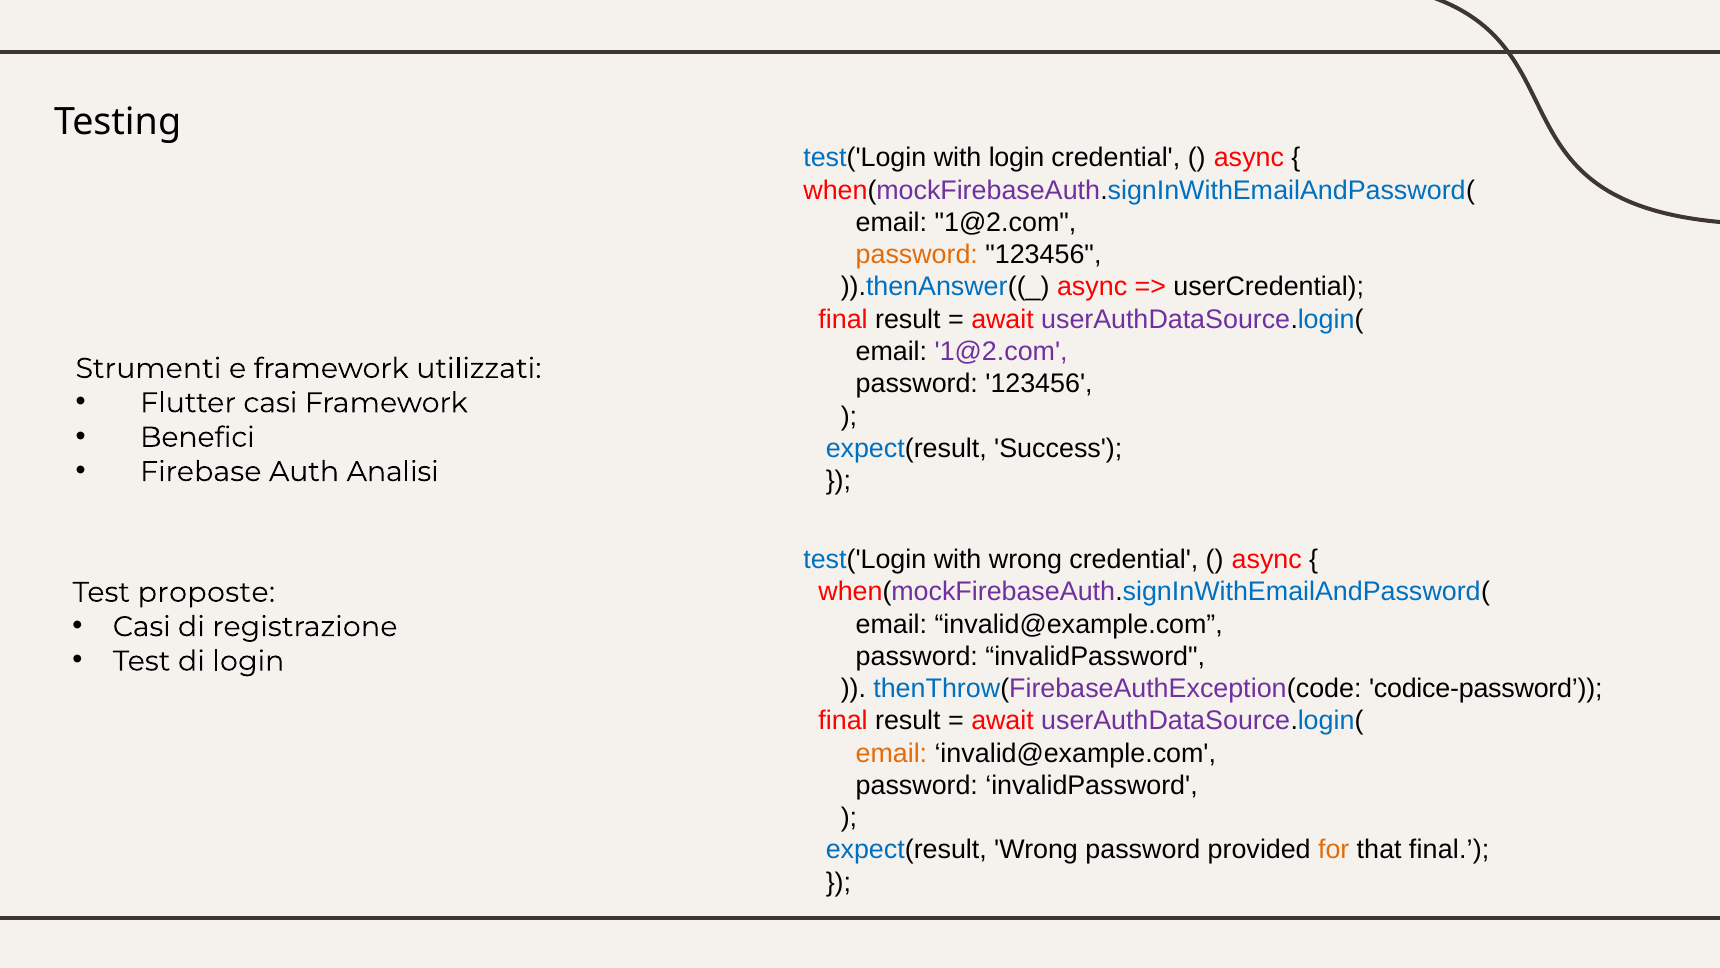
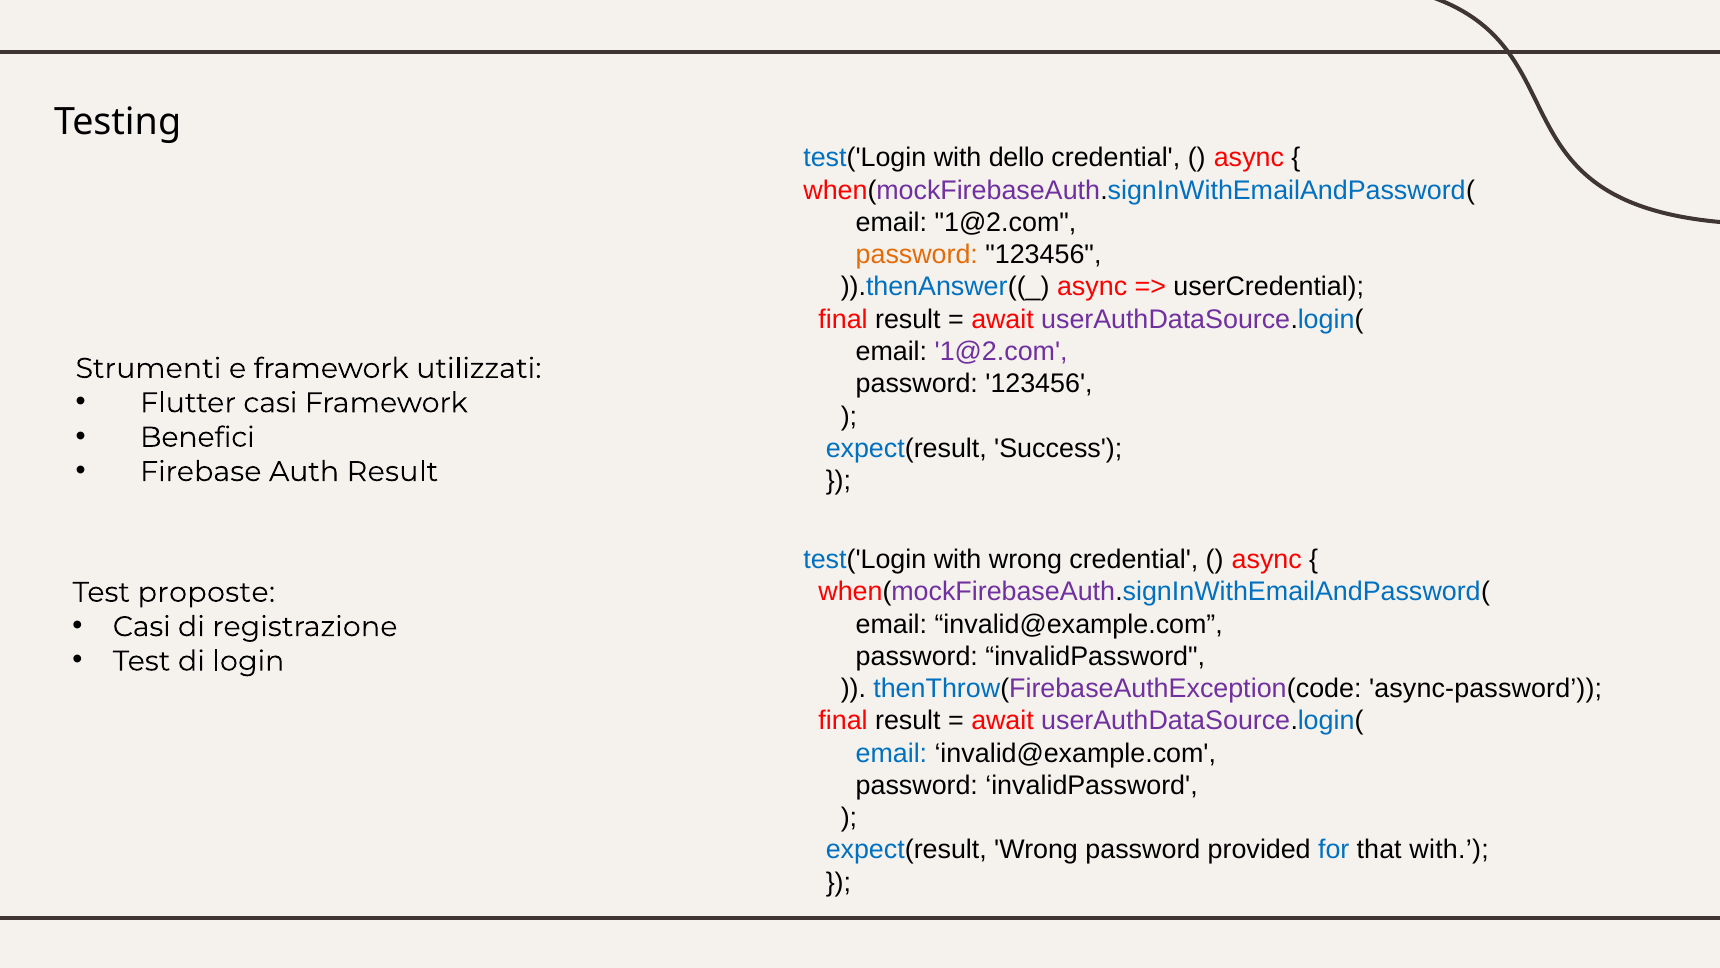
with login: login -> dello
Auth Analisi: Analisi -> Result
codice-password: codice-password -> async-password
email at (891, 753) colour: orange -> blue
for colour: orange -> blue
that final: final -> with
